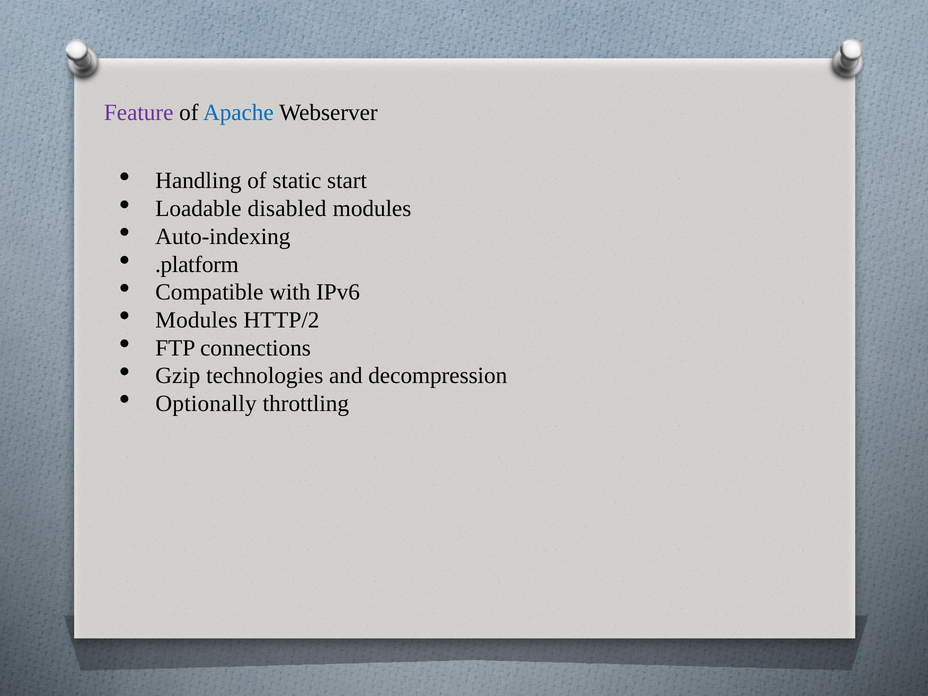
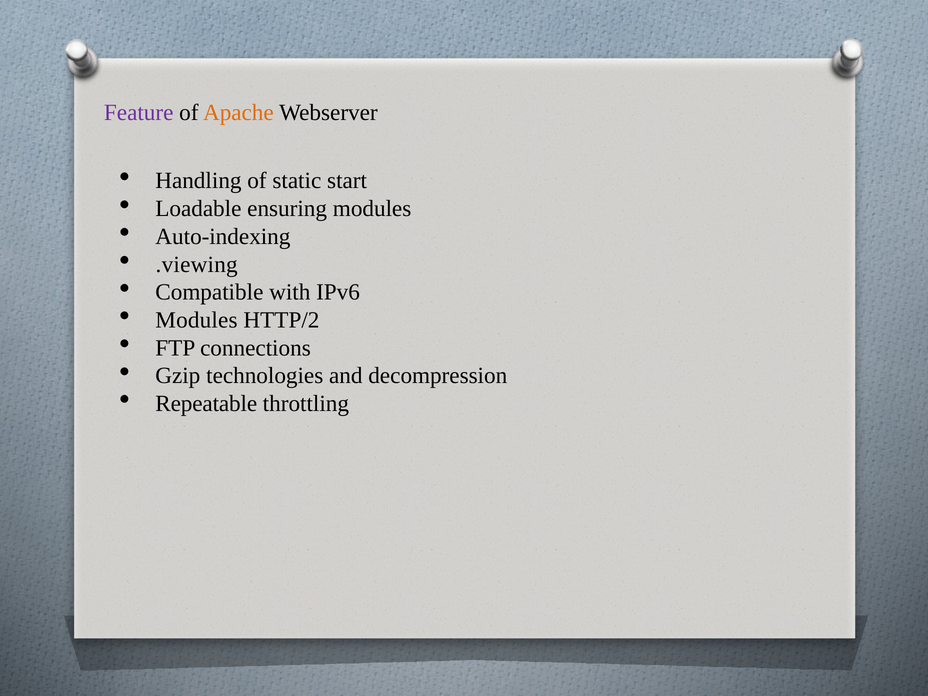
Apache colour: blue -> orange
disabled: disabled -> ensuring
.platform: .platform -> .viewing
Optionally: Optionally -> Repeatable
